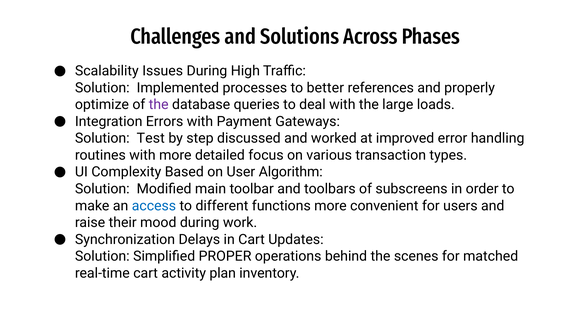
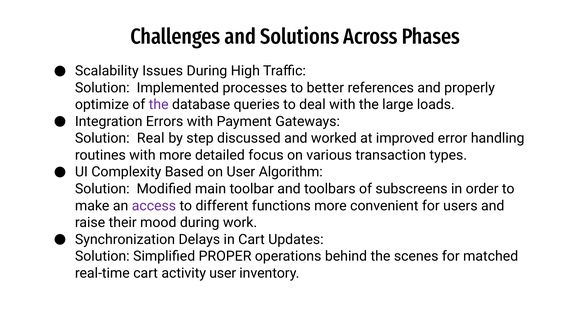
Test: Test -> Real
access colour: blue -> purple
activity plan: plan -> user
